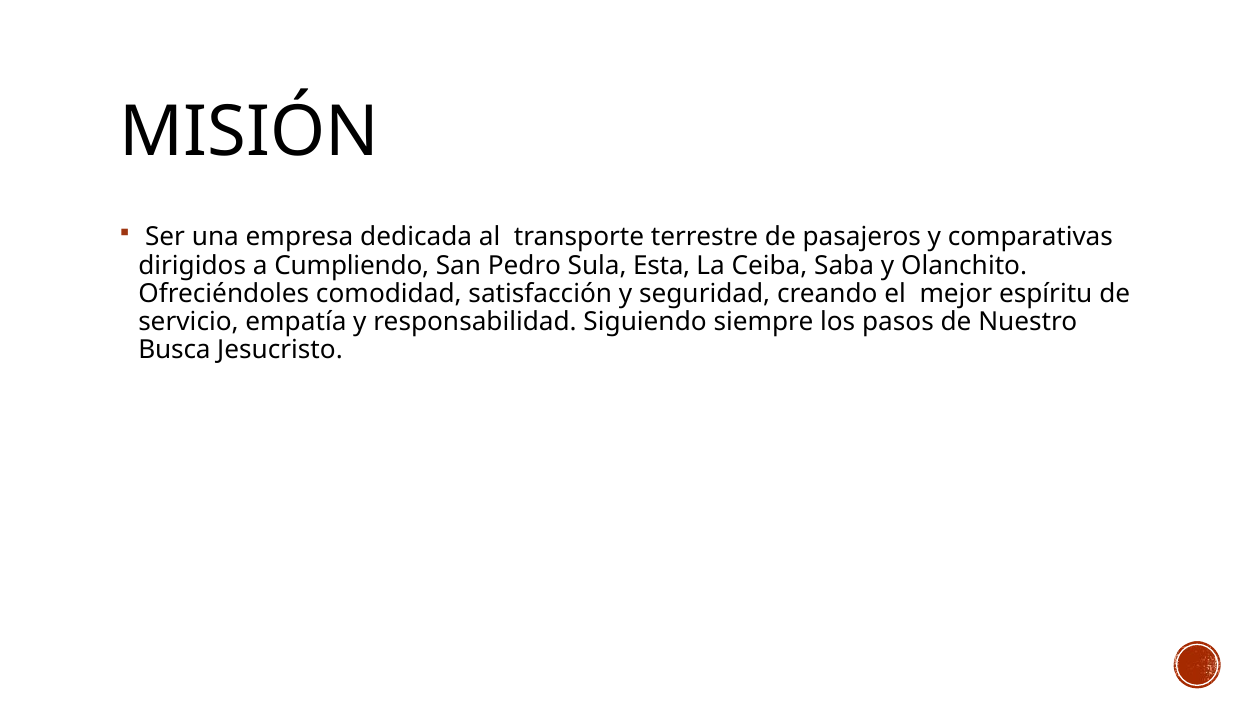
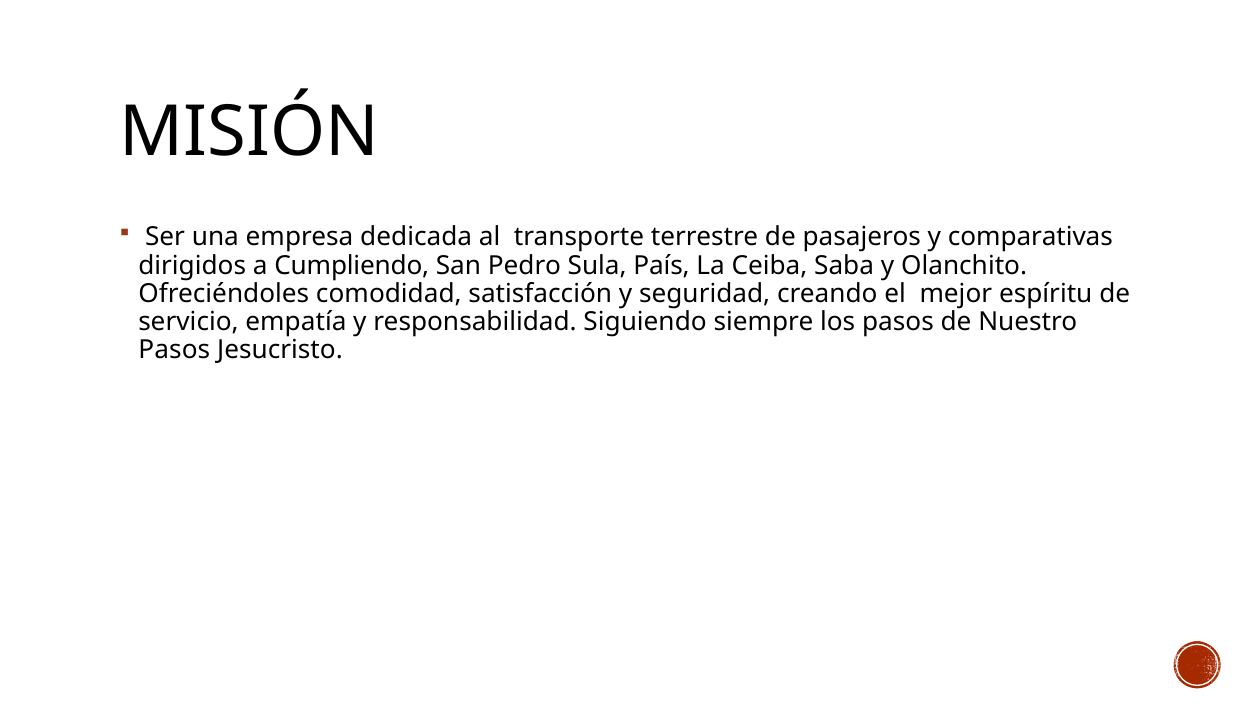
Esta: Esta -> País
Busca at (174, 350): Busca -> Pasos
